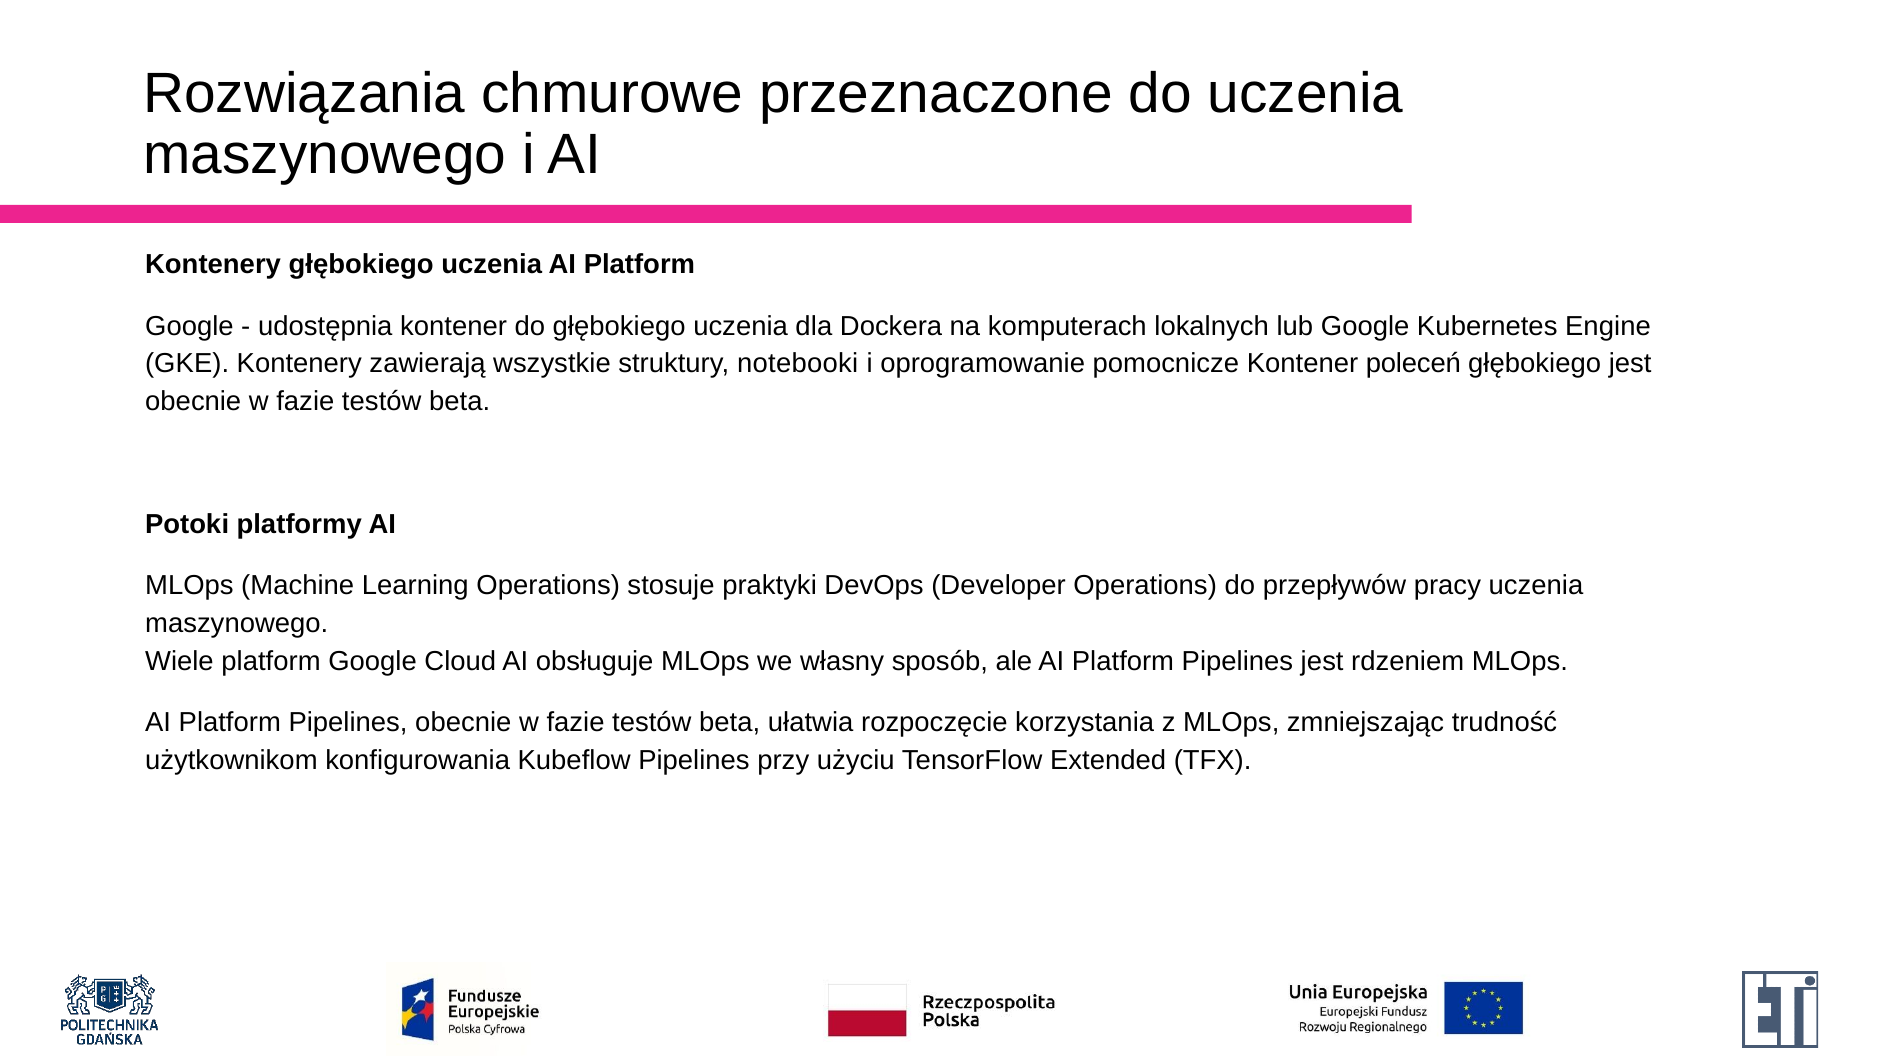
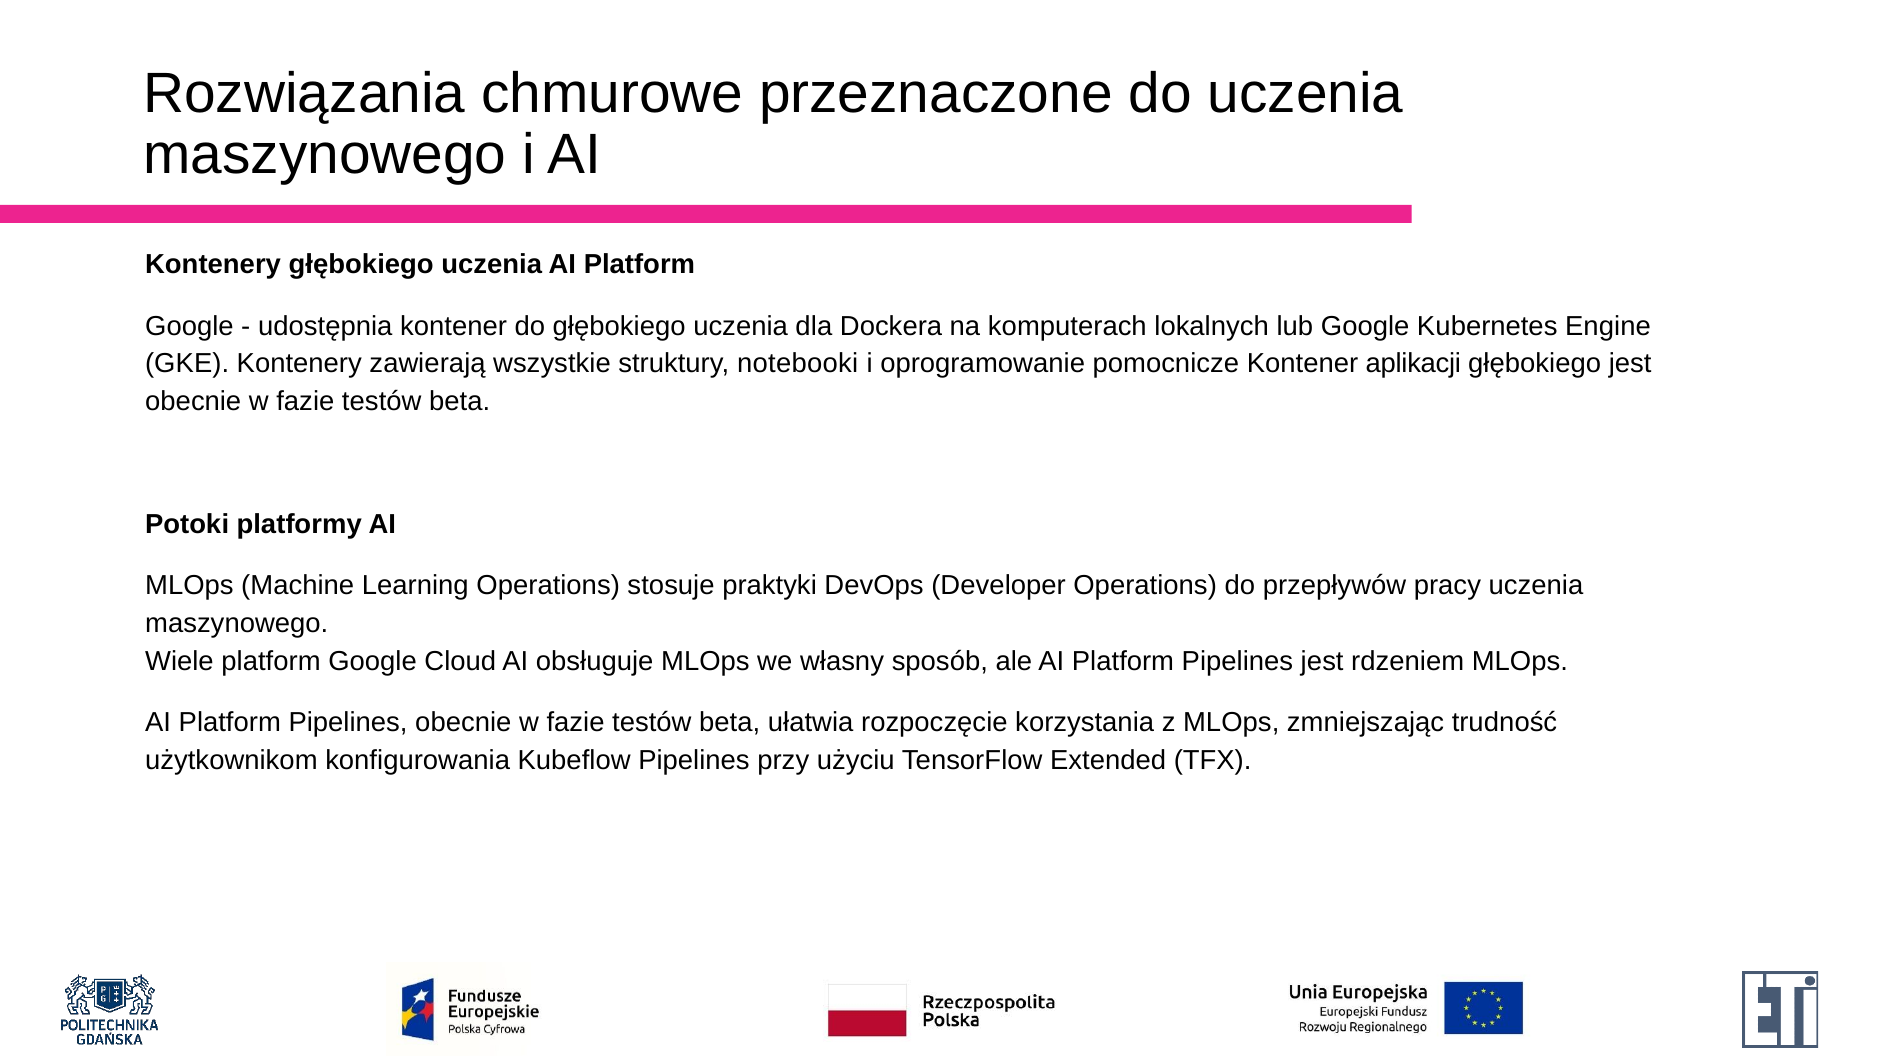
poleceń: poleceń -> aplikacji
